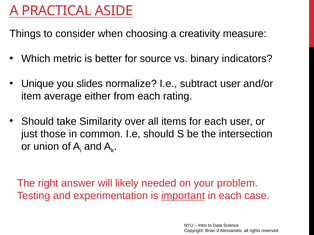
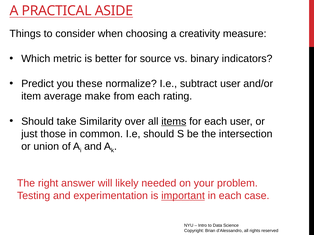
Unique: Unique -> Predict
slides: slides -> these
either: either -> make
items underline: none -> present
